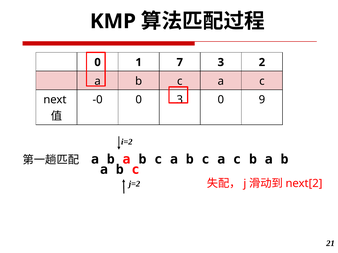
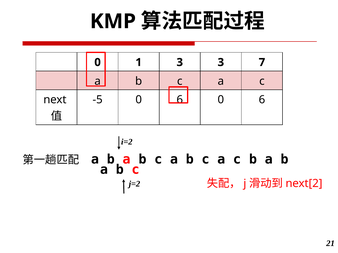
1 7: 7 -> 3
2: 2 -> 7
-0: -0 -> -5
3 at (180, 100): 3 -> 6
9 at (262, 100): 9 -> 6
